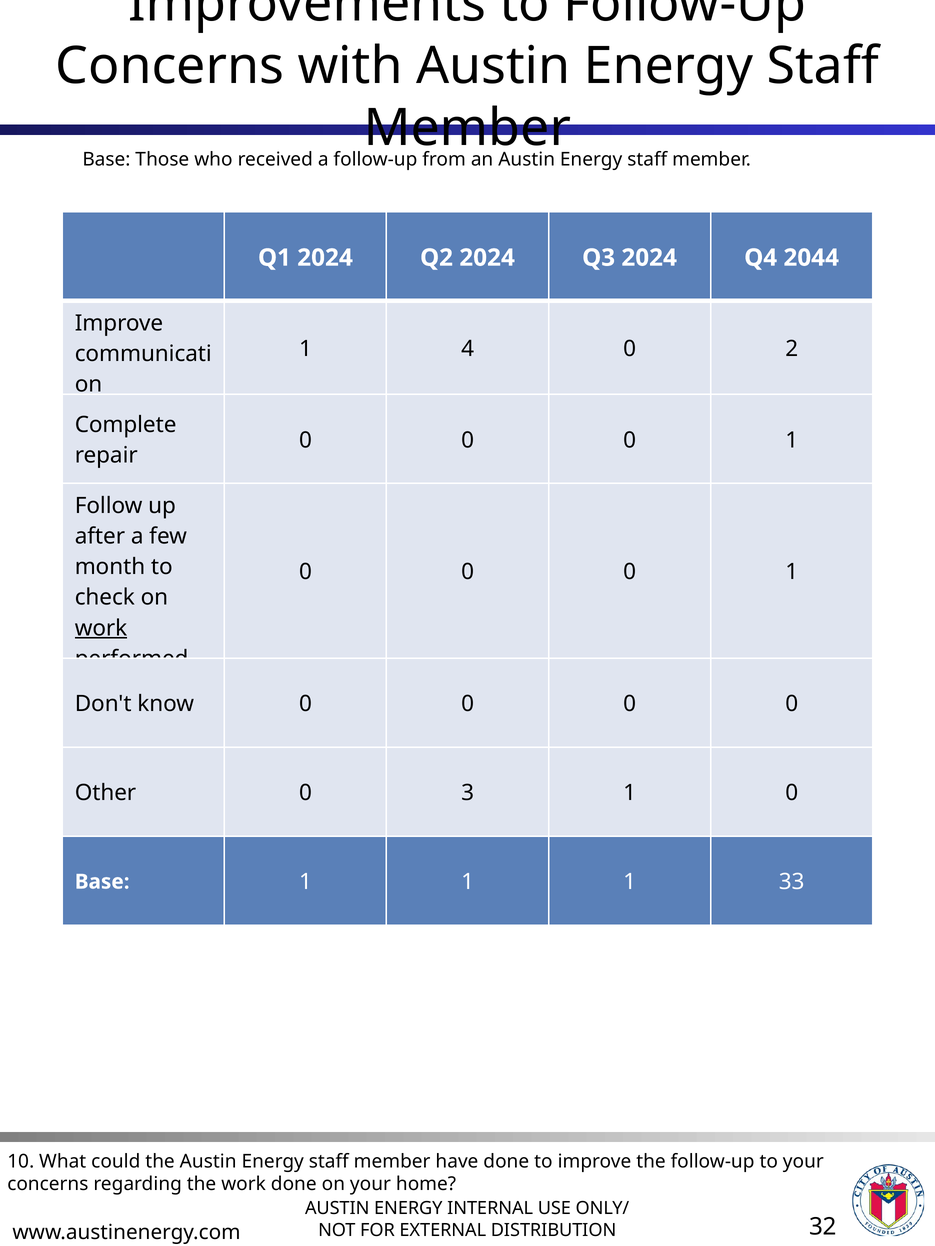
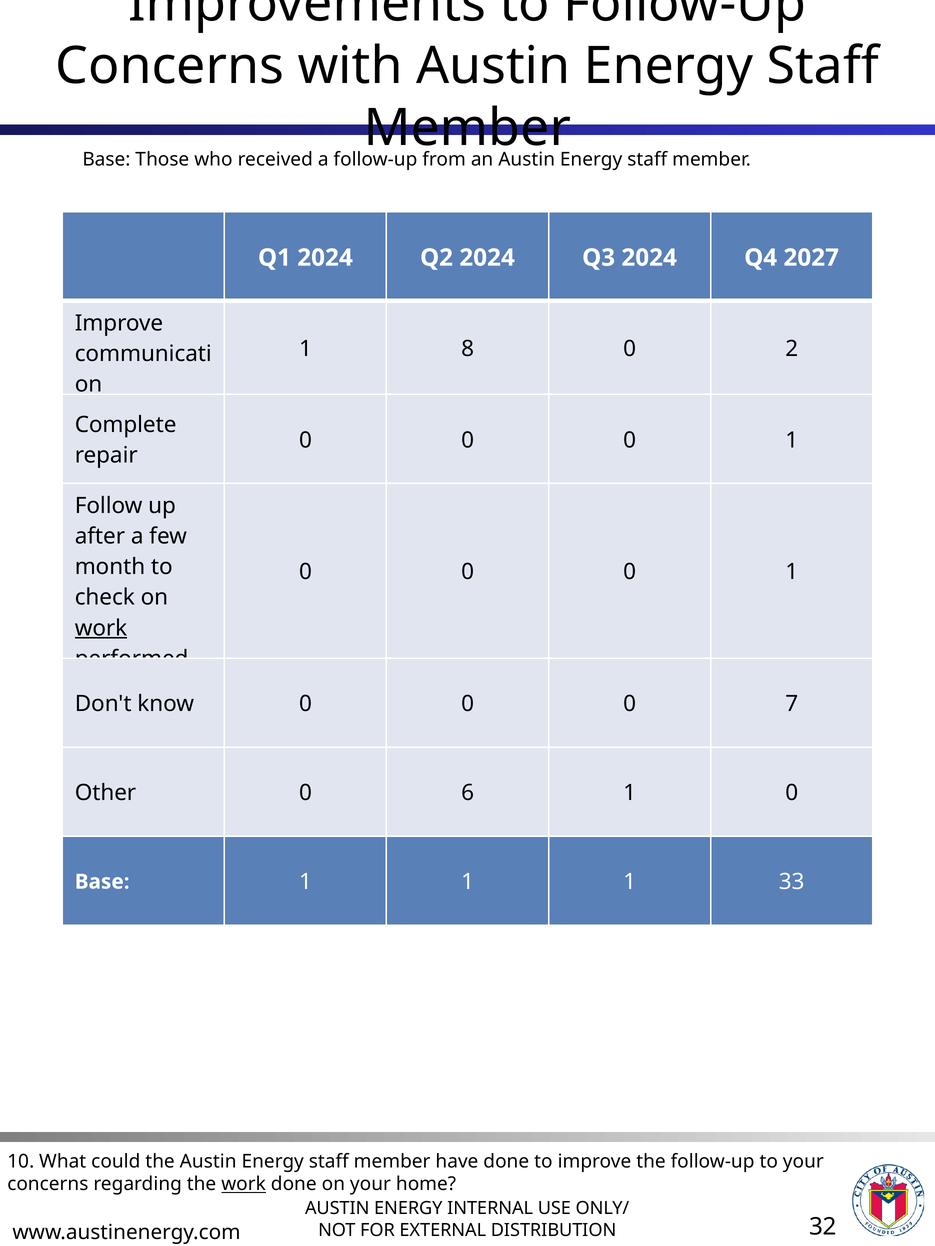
2044: 2044 -> 2027
4: 4 -> 8
0 0 0 0: 0 -> 7
3: 3 -> 6
work at (244, 1185) underline: none -> present
